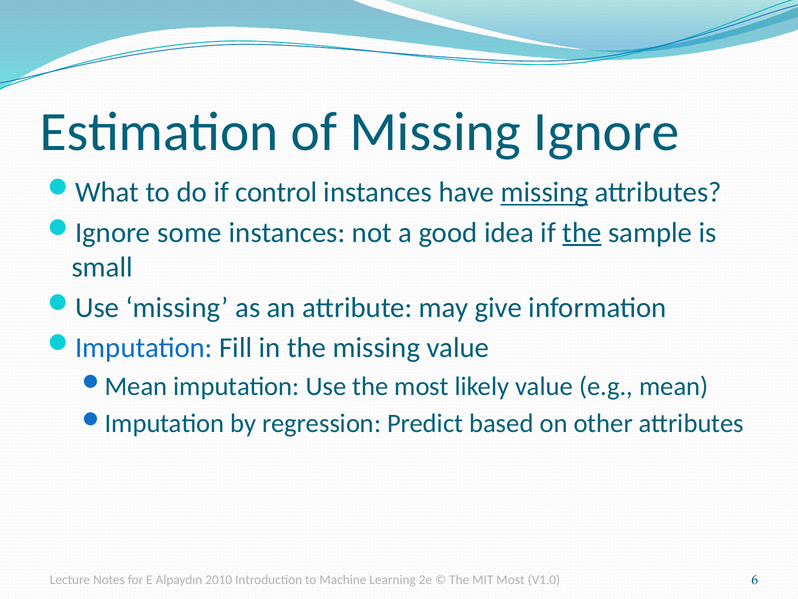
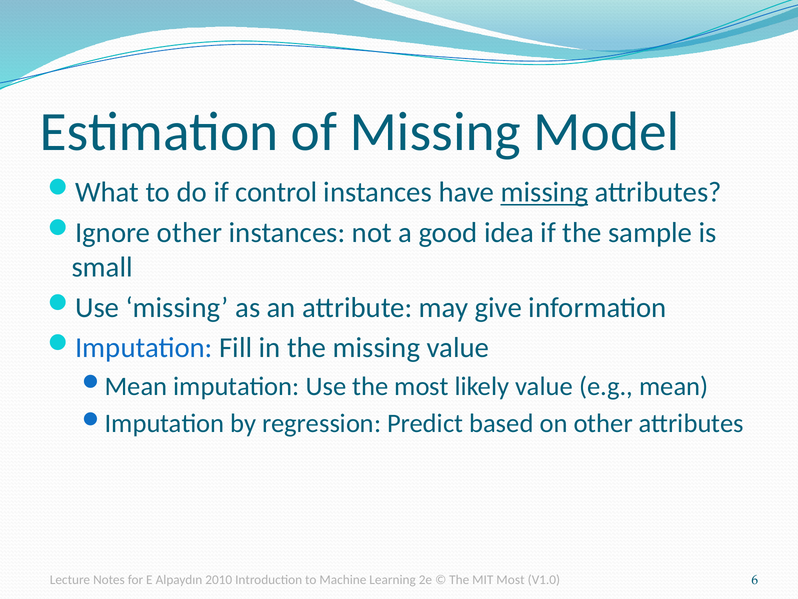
Missing Ignore: Ignore -> Model
Ignore some: some -> other
the at (582, 232) underline: present -> none
